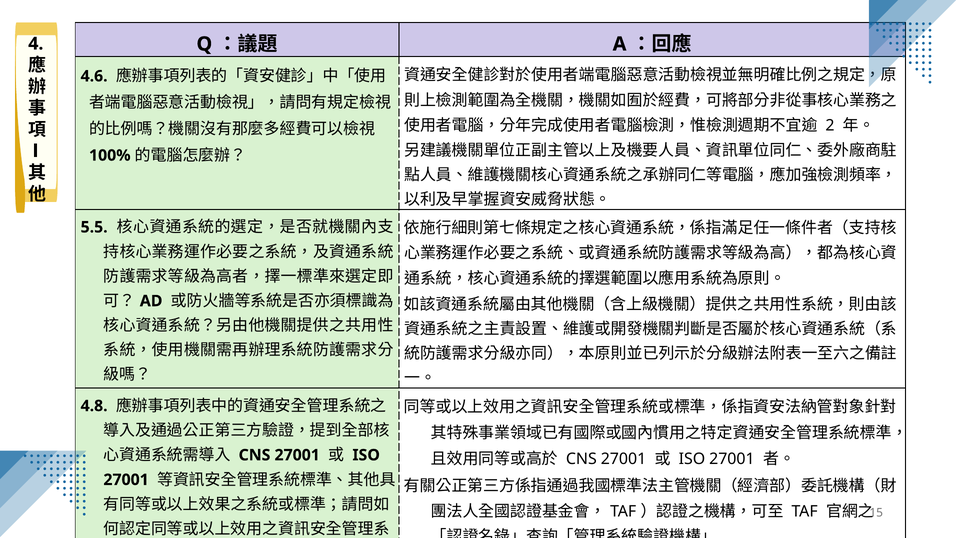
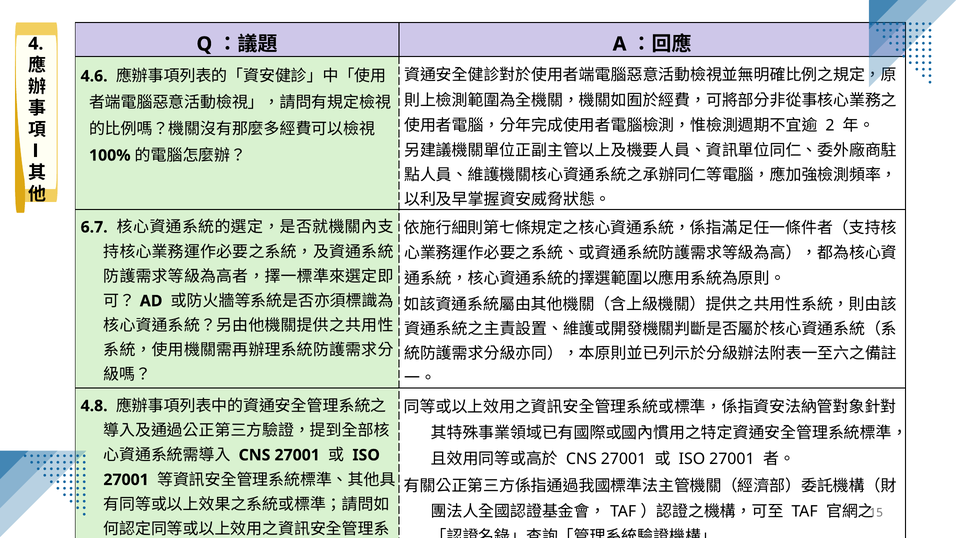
5.5: 5.5 -> 6.7
